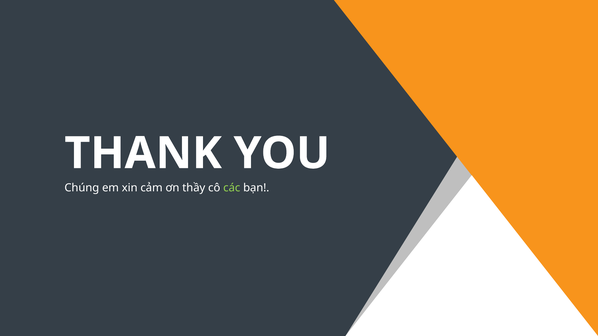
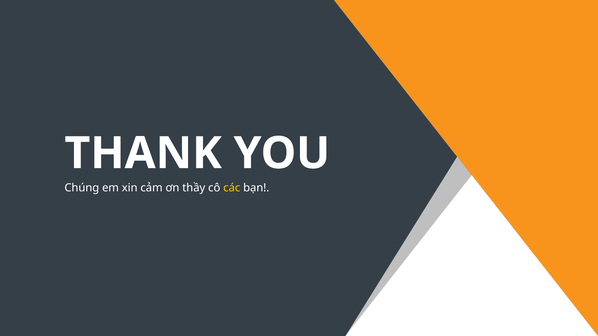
các colour: light green -> yellow
